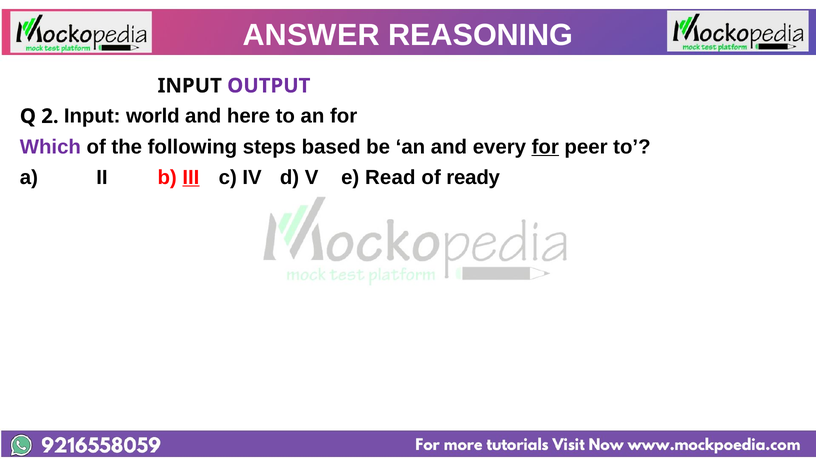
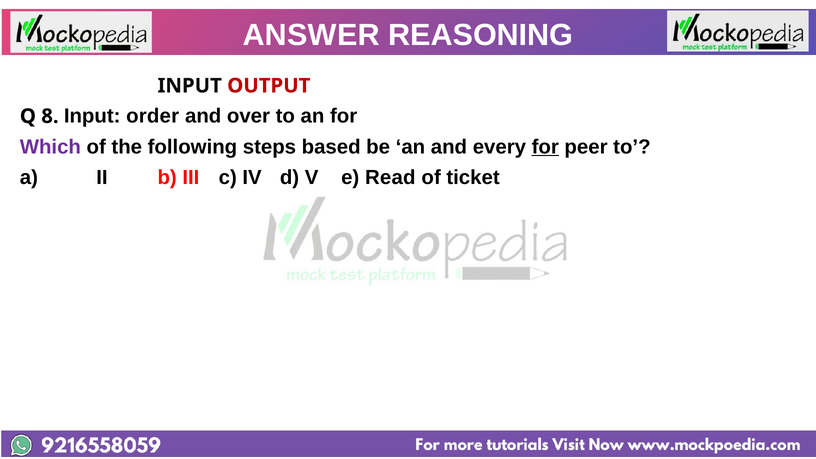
OUTPUT colour: purple -> red
2: 2 -> 8
world: world -> order
here: here -> over
III underline: present -> none
ready: ready -> ticket
